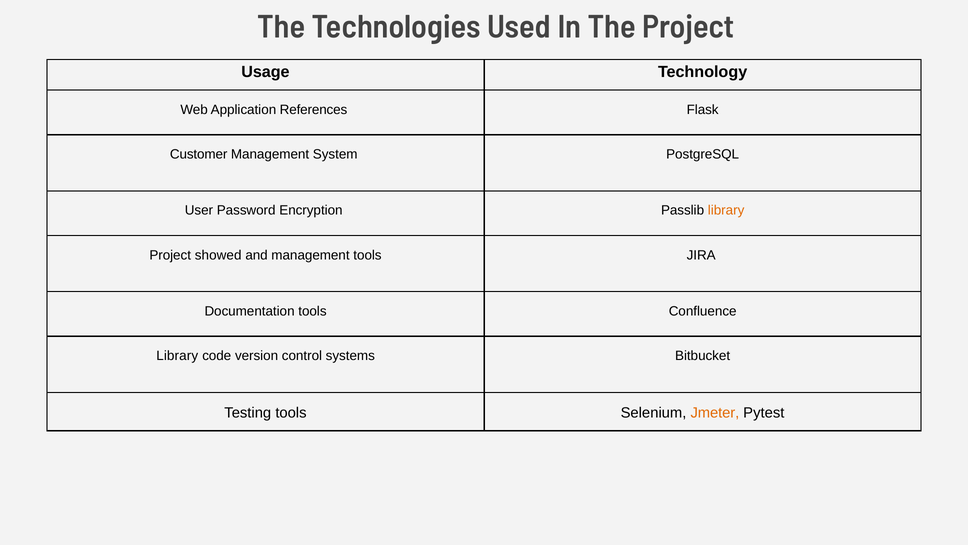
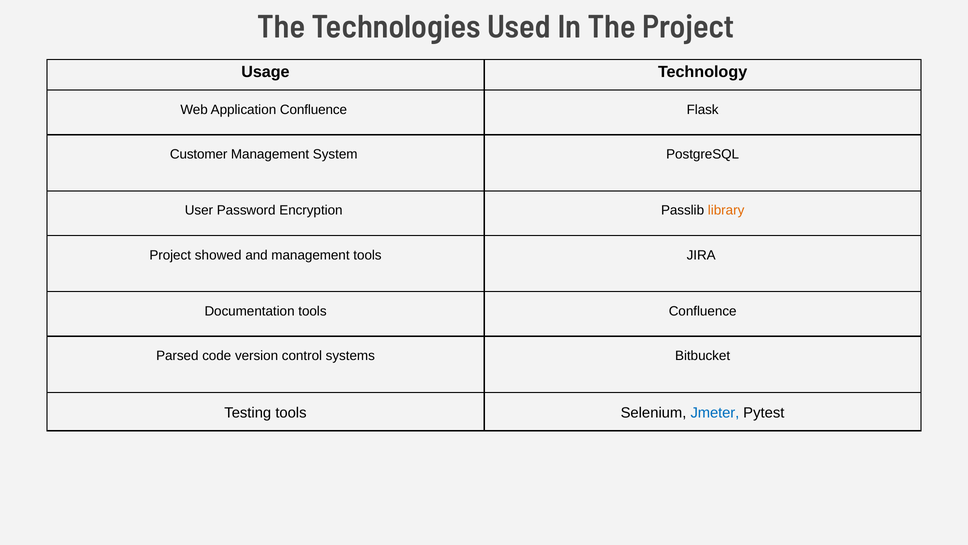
Application References: References -> Confluence
Library at (177, 356): Library -> Parsed
Jmeter colour: orange -> blue
